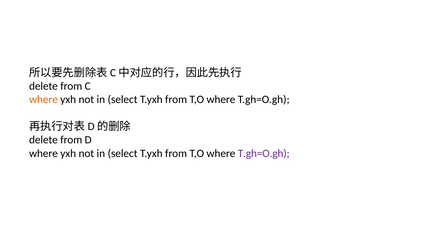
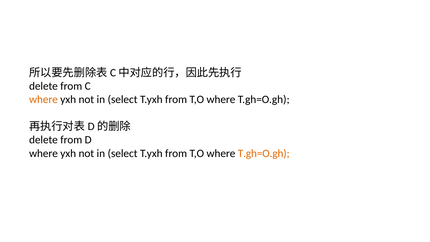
T.gh=O.gh at (264, 153) colour: purple -> orange
